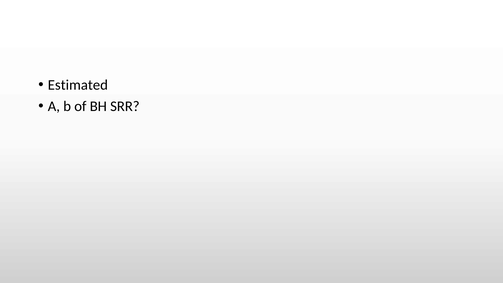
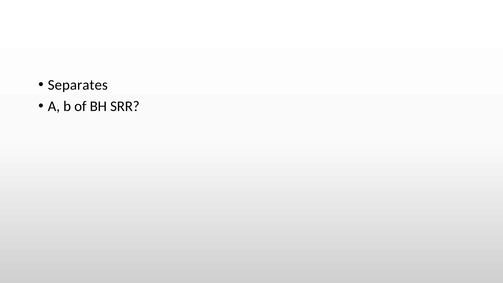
Estimated: Estimated -> Separates
